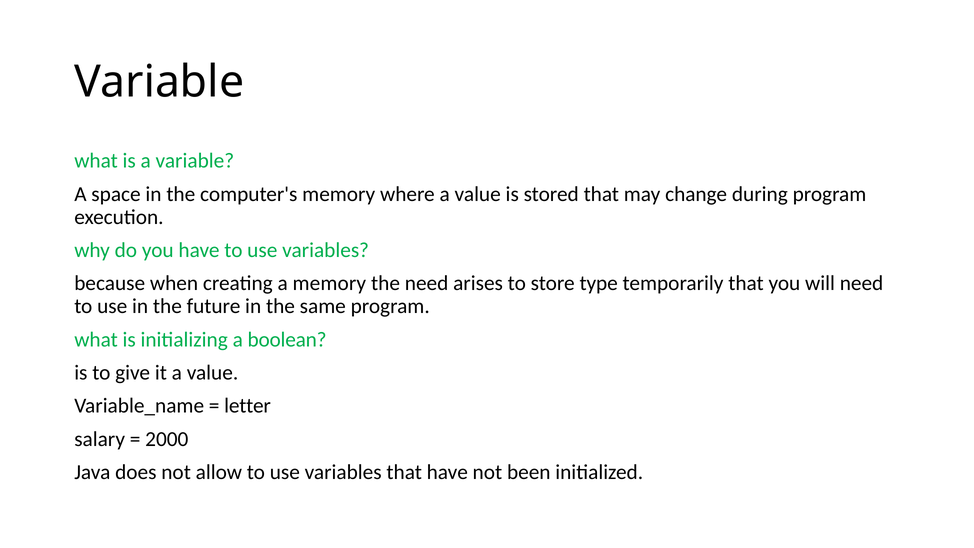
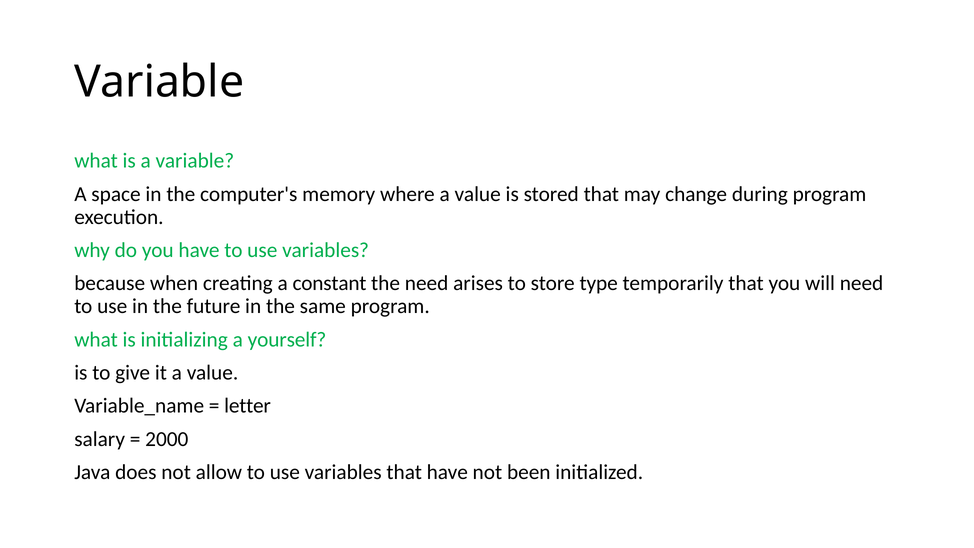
a memory: memory -> constant
boolean: boolean -> yourself
